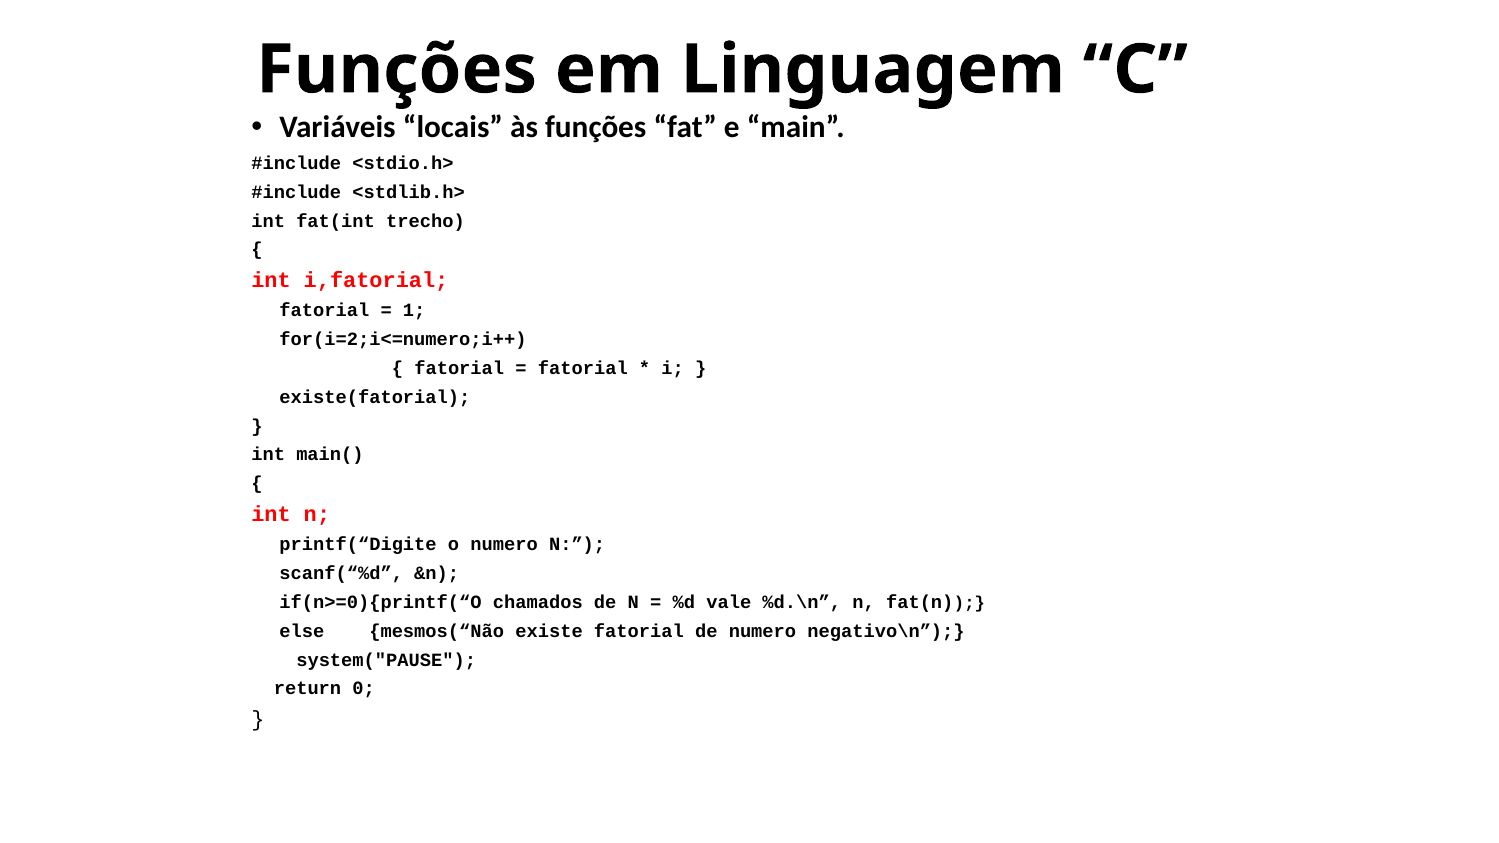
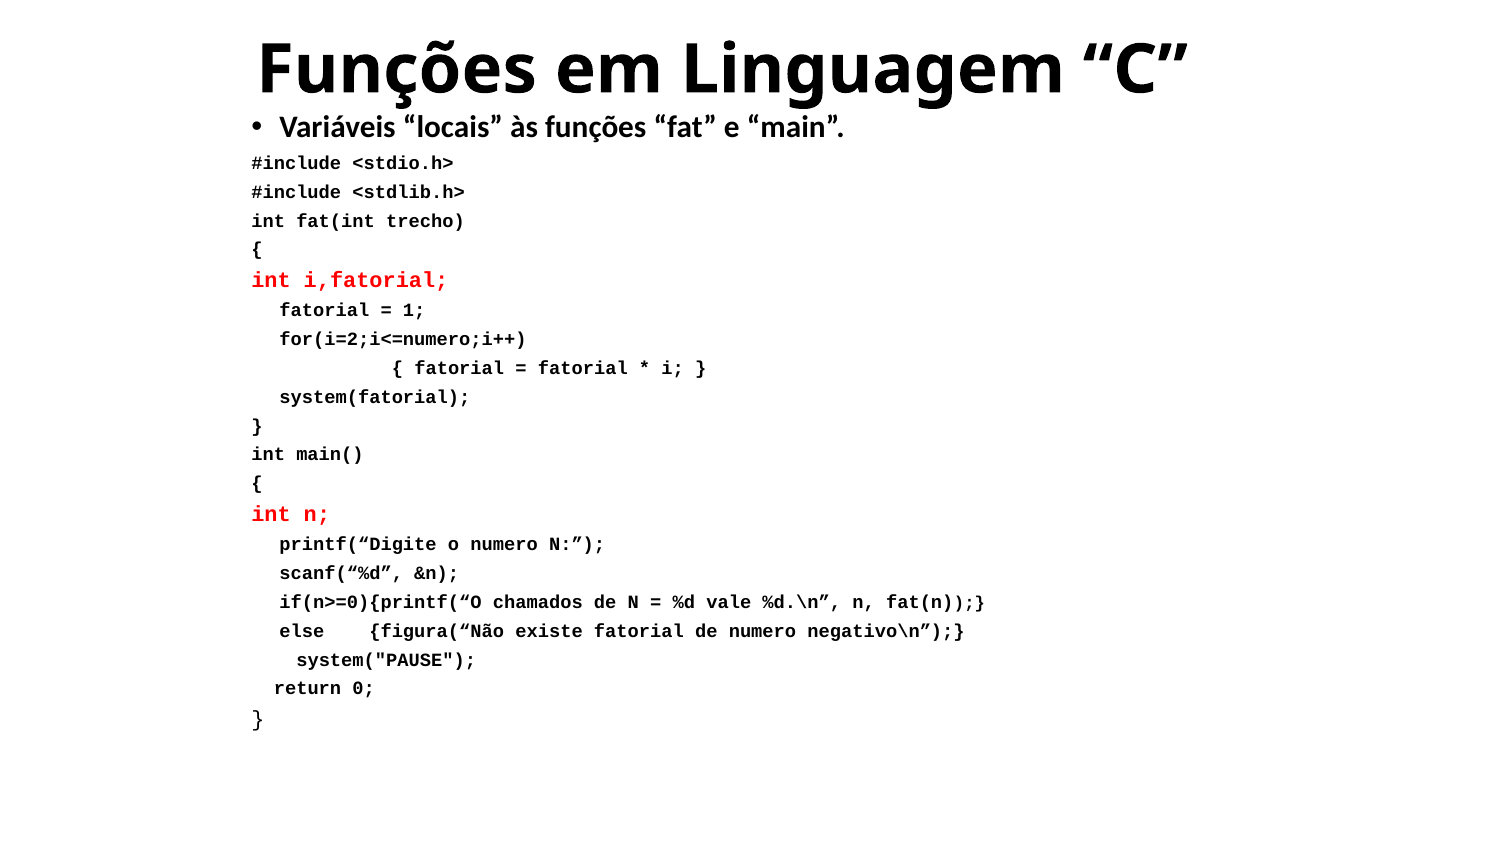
existe(fatorial: existe(fatorial -> system(fatorial
mesmos(“Não: mesmos(“Não -> figura(“Não
